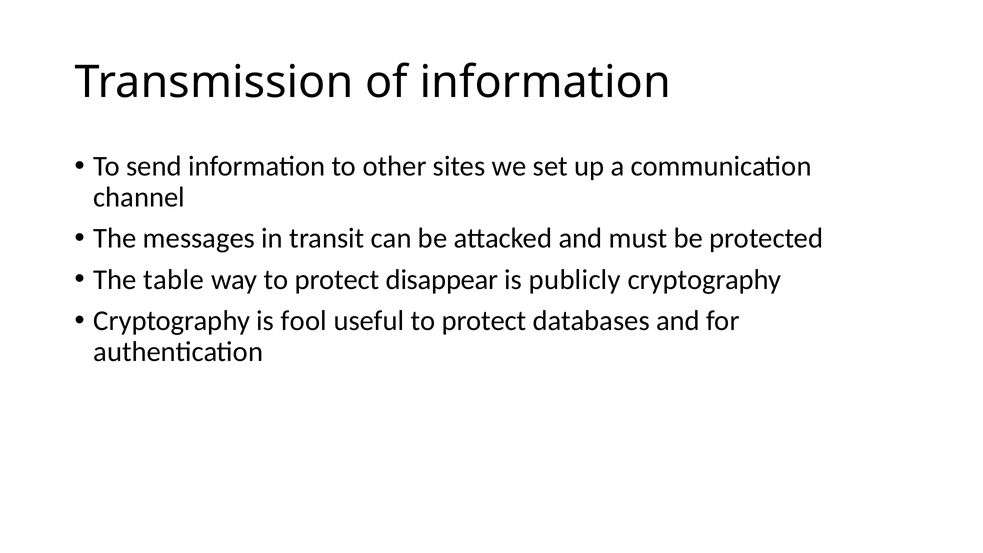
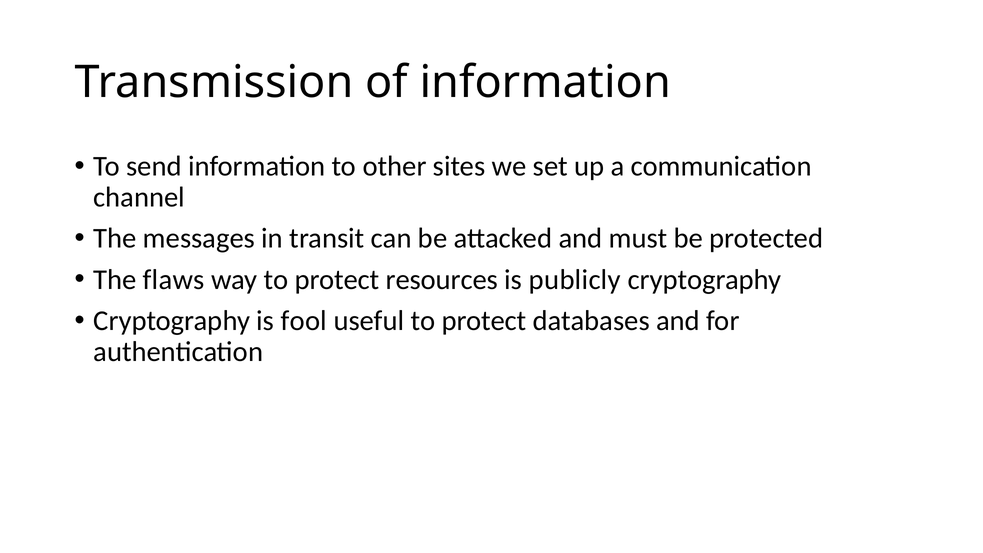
table: table -> flaws
disappear: disappear -> resources
